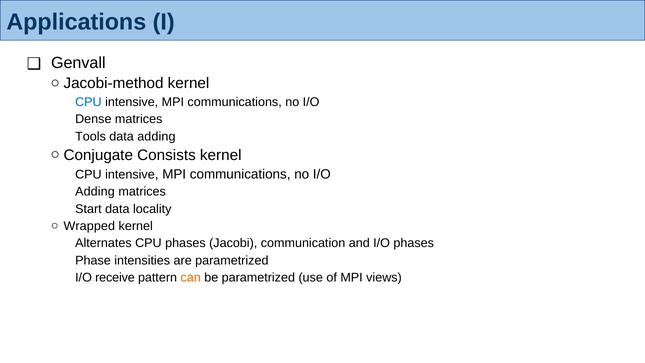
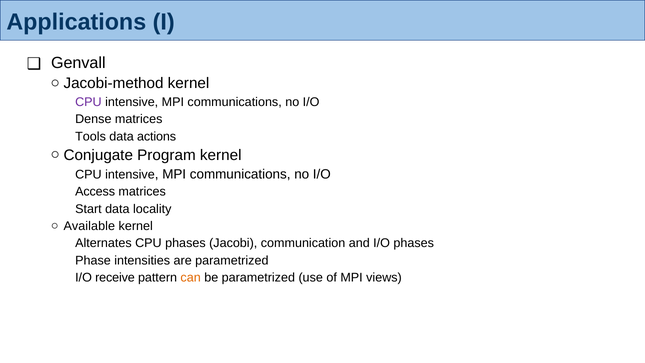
CPU at (88, 102) colour: blue -> purple
data adding: adding -> actions
Consists: Consists -> Program
Adding at (95, 192): Adding -> Access
Wrapped: Wrapped -> Available
